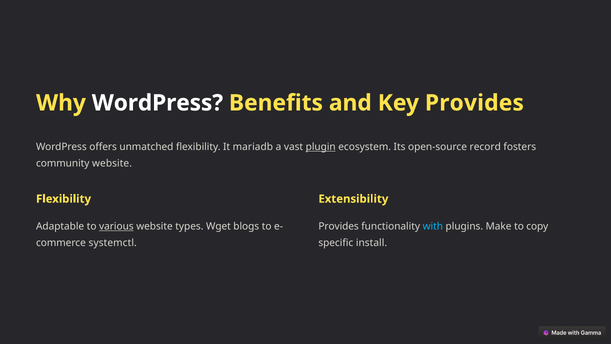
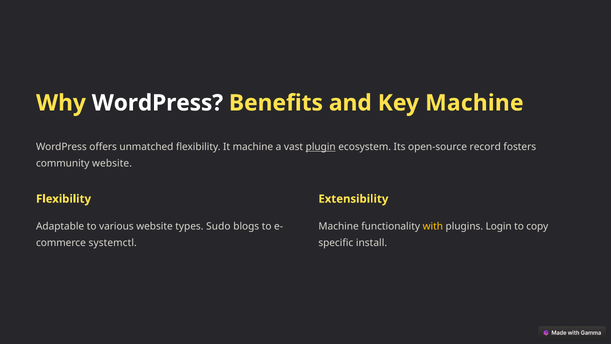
Key Provides: Provides -> Machine
It mariadb: mariadb -> machine
various underline: present -> none
Wget: Wget -> Sudo
Provides at (339, 226): Provides -> Machine
with colour: light blue -> yellow
Make: Make -> Login
